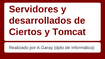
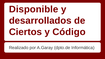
Servidores: Servidores -> Disponible
Tomcat: Tomcat -> Código
